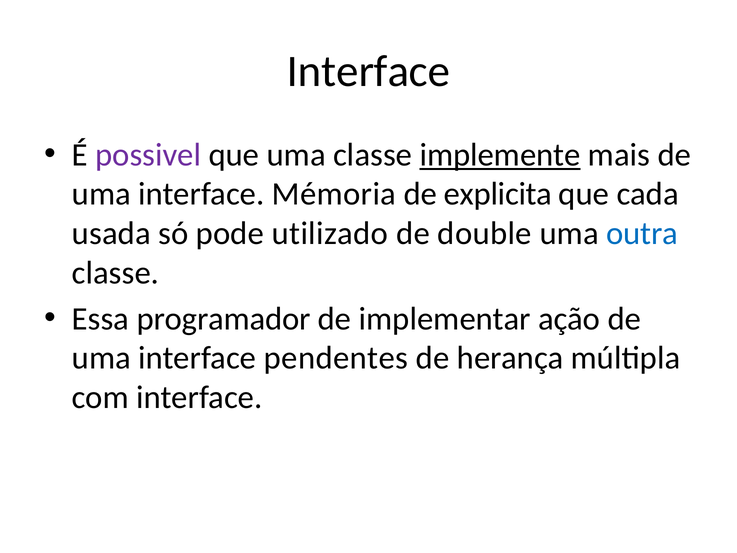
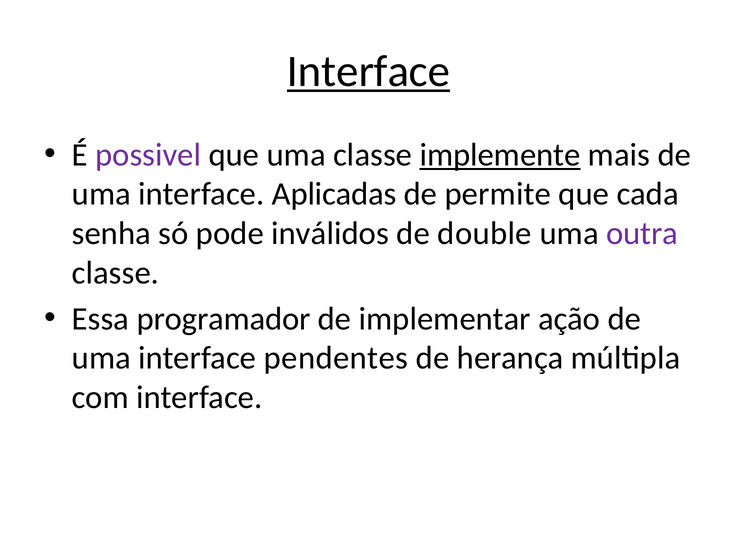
Interface at (369, 71) underline: none -> present
Mémoria: Mémoria -> Aplicadas
explicita: explicita -> permite
usada: usada -> senha
utilizado: utilizado -> inválidos
outra colour: blue -> purple
